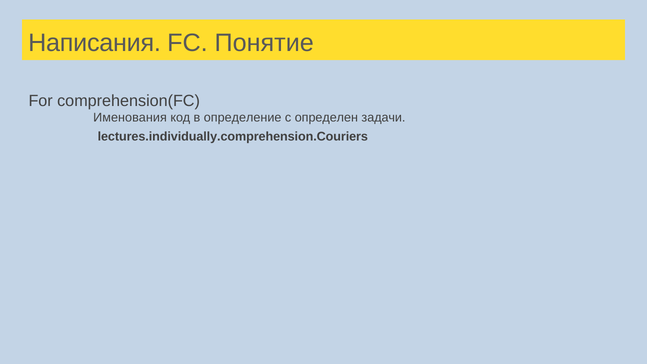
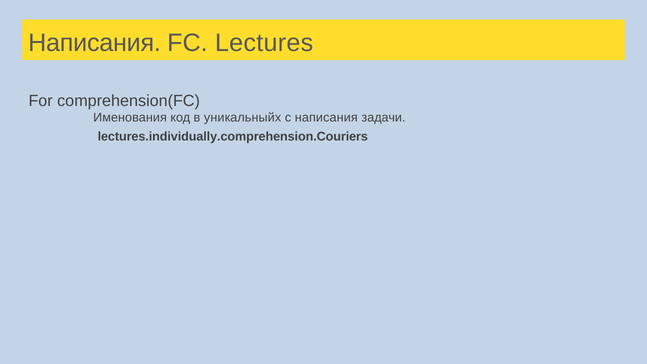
Понятие: Понятие -> Lectures
определение: определение -> уникальныйх
с определен: определен -> написания
